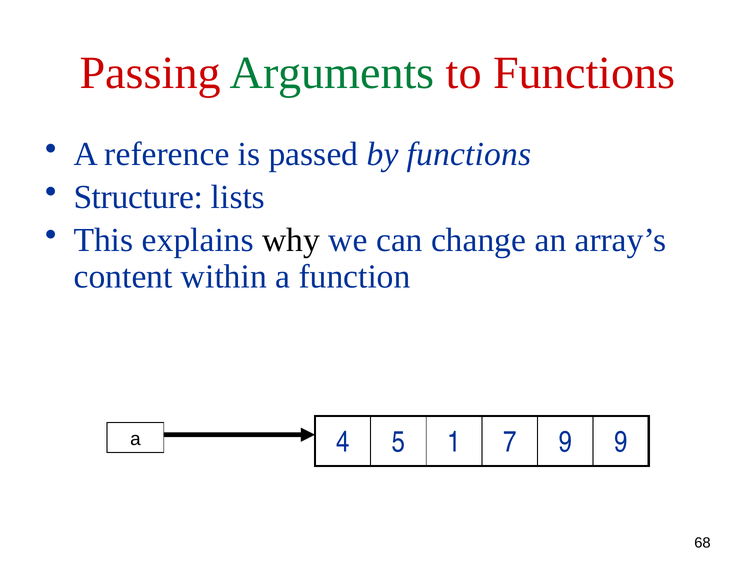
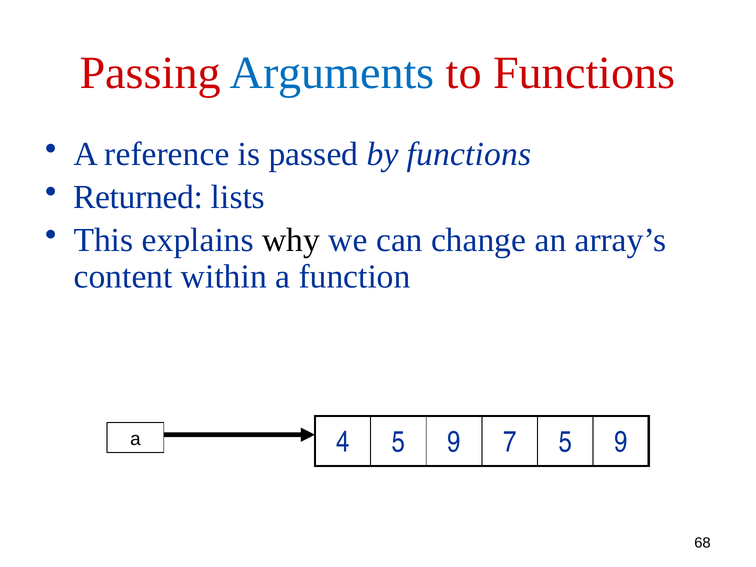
Arguments colour: green -> blue
Structure: Structure -> Returned
4 5 1: 1 -> 9
7 9: 9 -> 5
